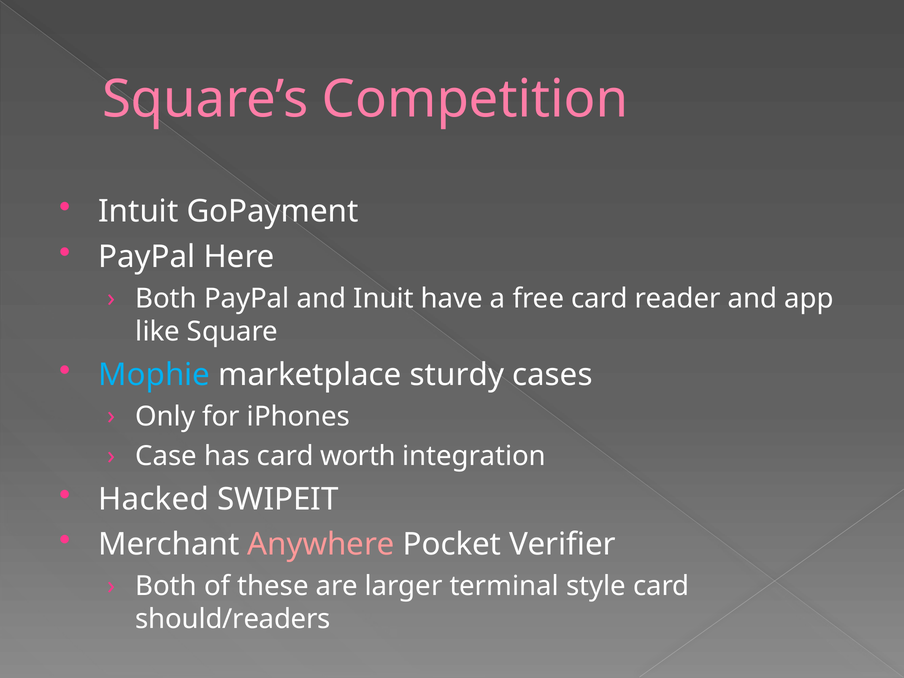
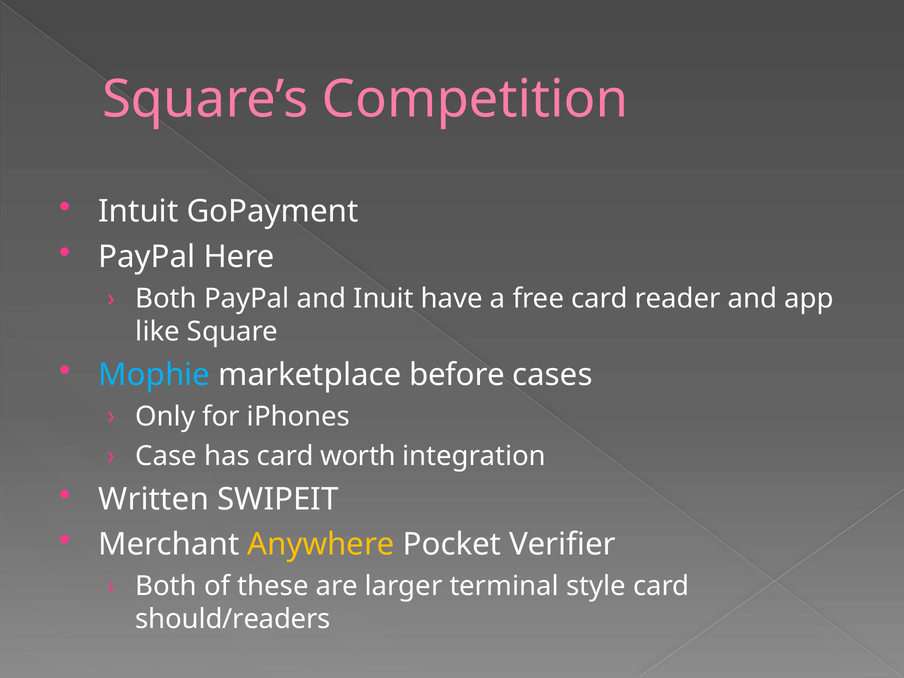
sturdy: sturdy -> before
Hacked: Hacked -> Written
Anywhere colour: pink -> yellow
